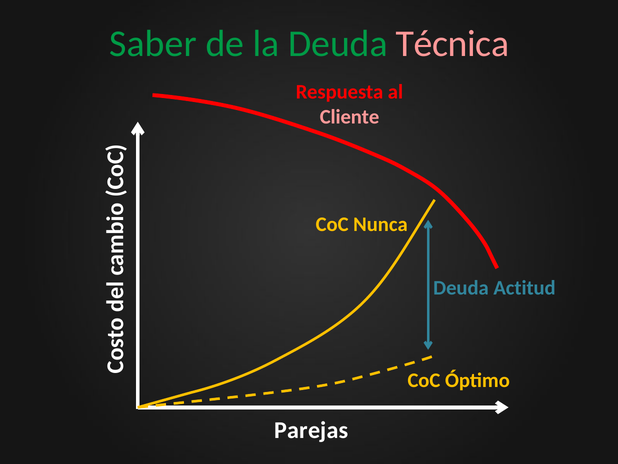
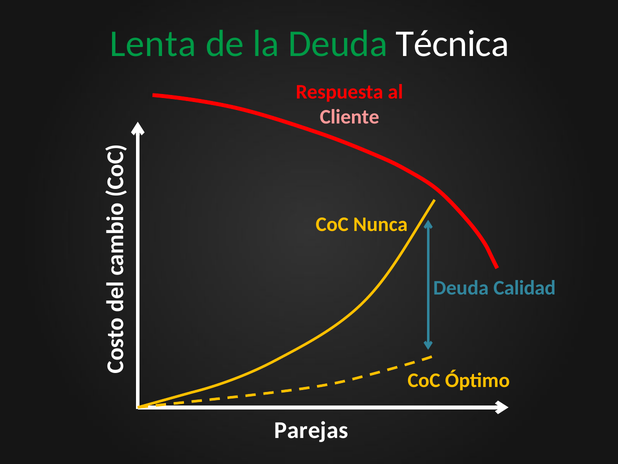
Saber: Saber -> Lenta
Técnica colour: pink -> white
Actitud: Actitud -> Calidad
